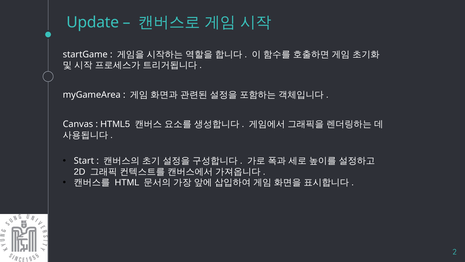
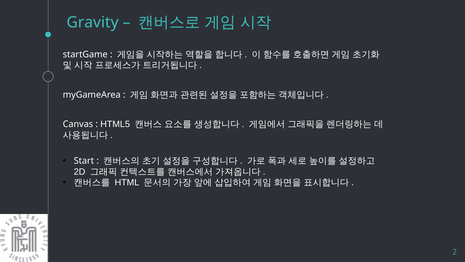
Update: Update -> Gravity
